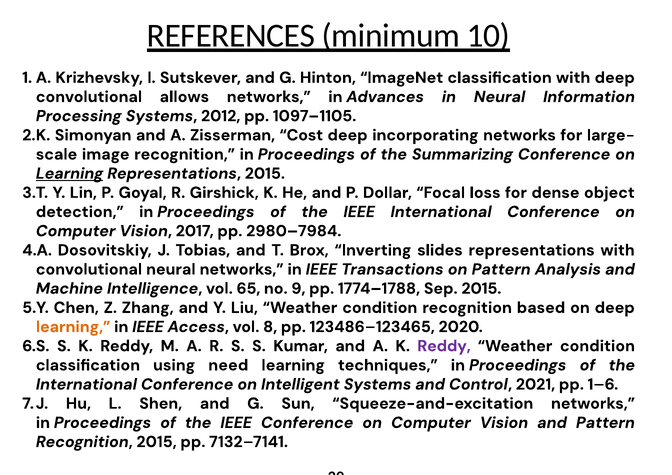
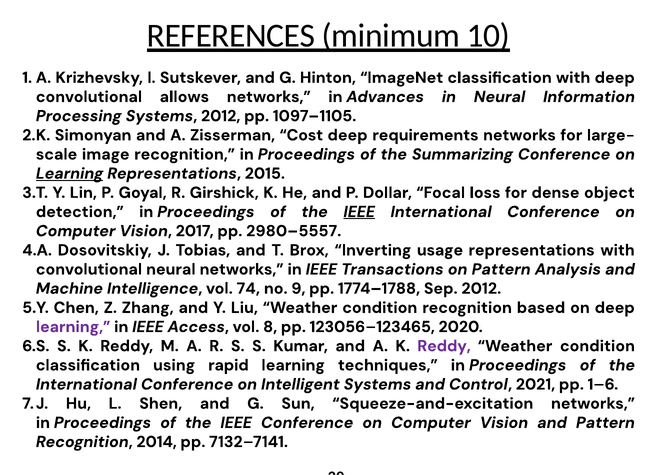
incorporating: incorporating -> requirements
IEEE at (359, 212) underline: none -> present
2980–7984: 2980–7984 -> 2980–5557
slides: slides -> usage
65: 65 -> 74
Sep 2015: 2015 -> 2012
learning at (73, 327) colour: orange -> purple
123486–123465: 123486–123465 -> 123056–123465
need: need -> rapid
Recognition 2015: 2015 -> 2014
